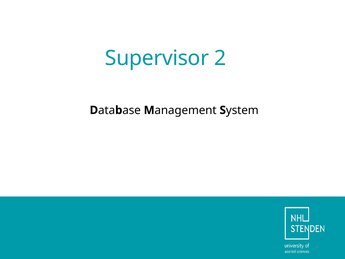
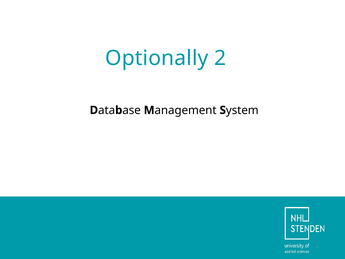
Supervisor: Supervisor -> Optionally
